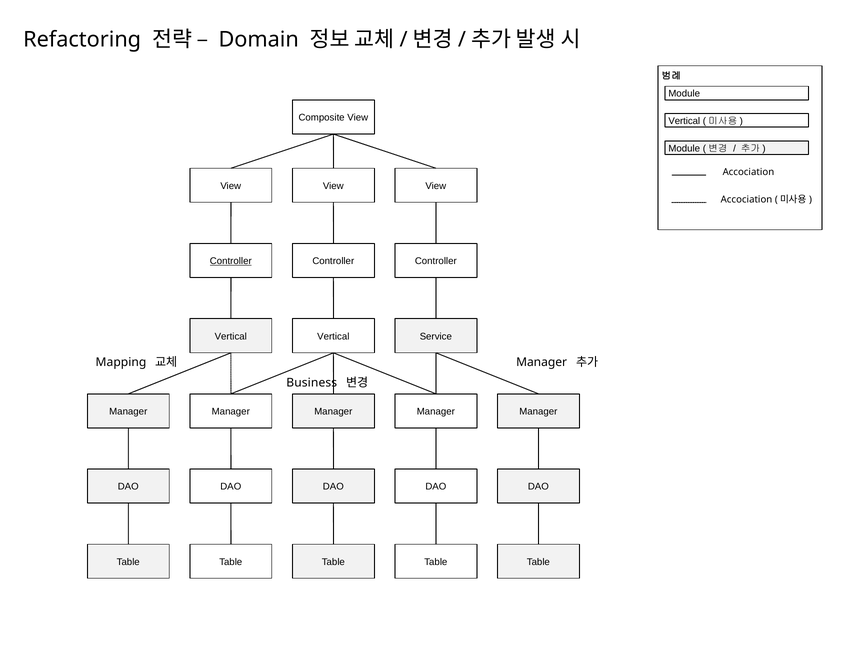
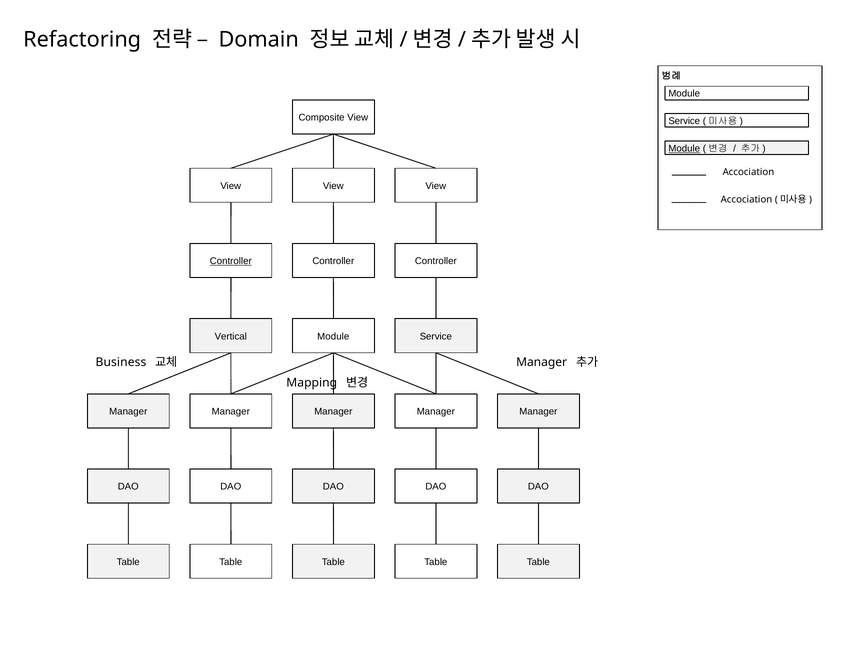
Vertical at (684, 121): Vertical -> Service
Module at (684, 148) underline: none -> present
Vertical at (333, 336): Vertical -> Module
Mapping: Mapping -> Business
Business: Business -> Mapping
